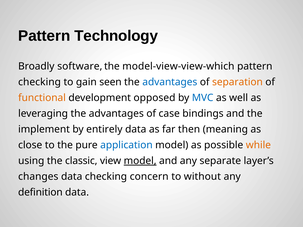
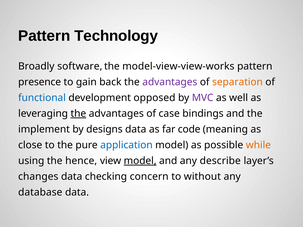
model-view-view-which: model-view-view-which -> model-view-view-works
checking at (40, 82): checking -> presence
seen: seen -> back
advantages at (170, 82) colour: blue -> purple
functional colour: orange -> blue
MVC colour: blue -> purple
the at (78, 114) underline: none -> present
entirely: entirely -> designs
then: then -> code
classic: classic -> hence
separate: separate -> describe
definition: definition -> database
